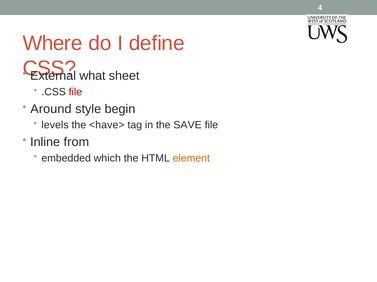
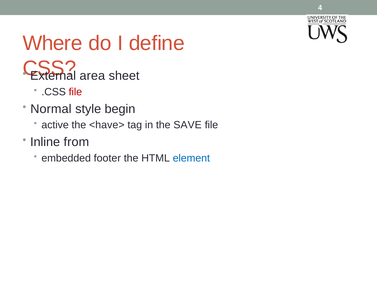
what: what -> area
Around: Around -> Normal
levels: levels -> active
which: which -> footer
element colour: orange -> blue
